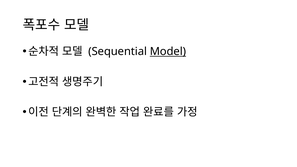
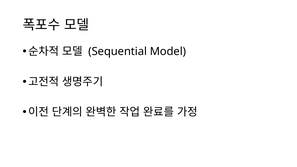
Model underline: present -> none
